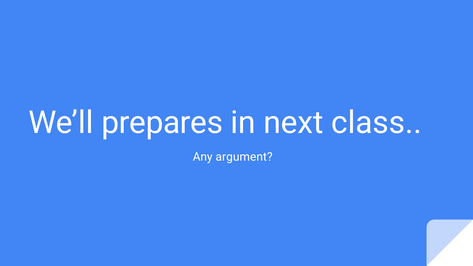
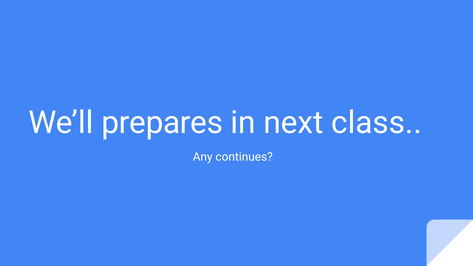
argument: argument -> continues
